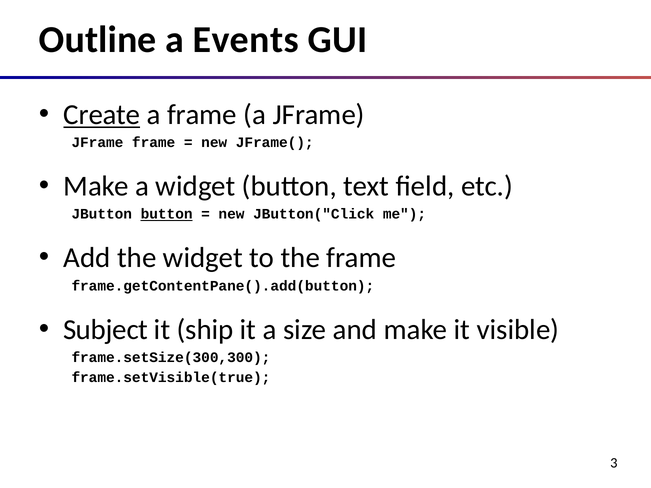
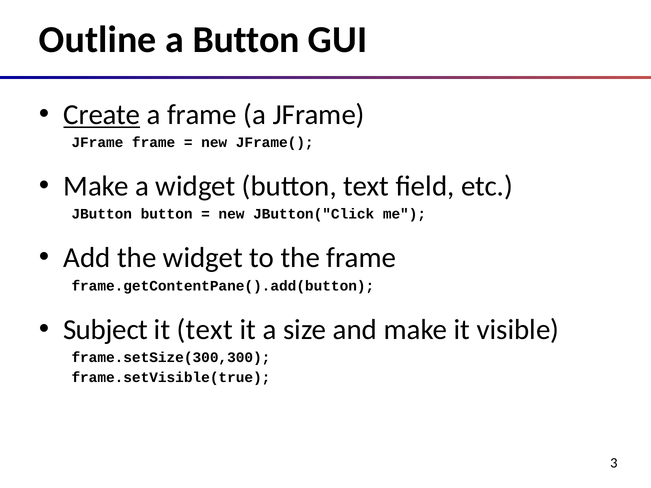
a Events: Events -> Button
button at (167, 214) underline: present -> none
it ship: ship -> text
